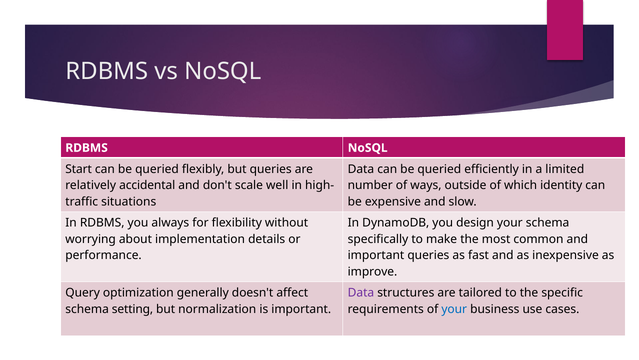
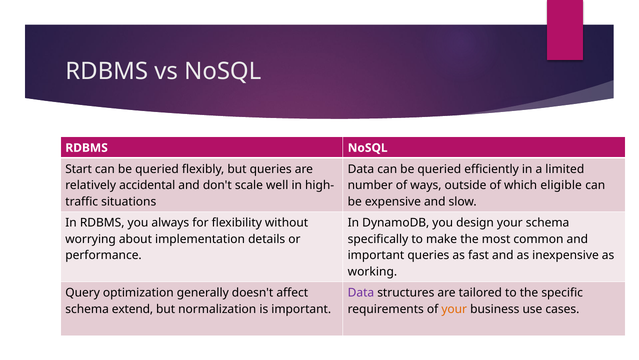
identity: identity -> eligible
improve: improve -> working
setting: setting -> extend
your at (454, 309) colour: blue -> orange
